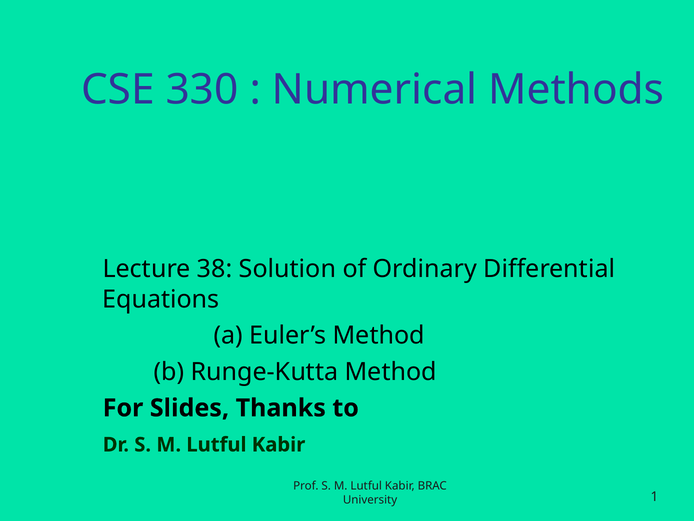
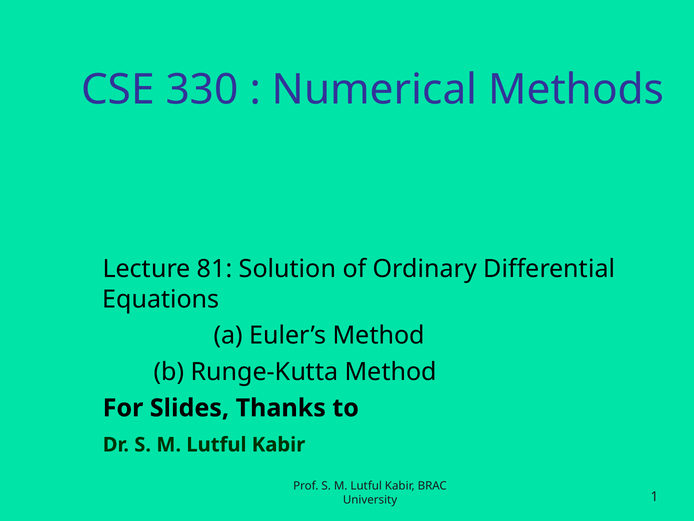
38: 38 -> 81
